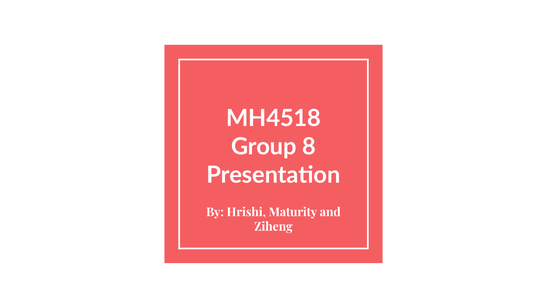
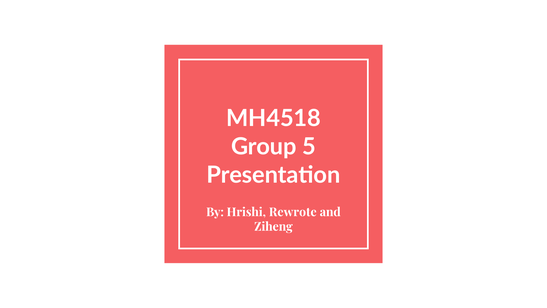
8: 8 -> 5
Maturity: Maturity -> Rewrote
